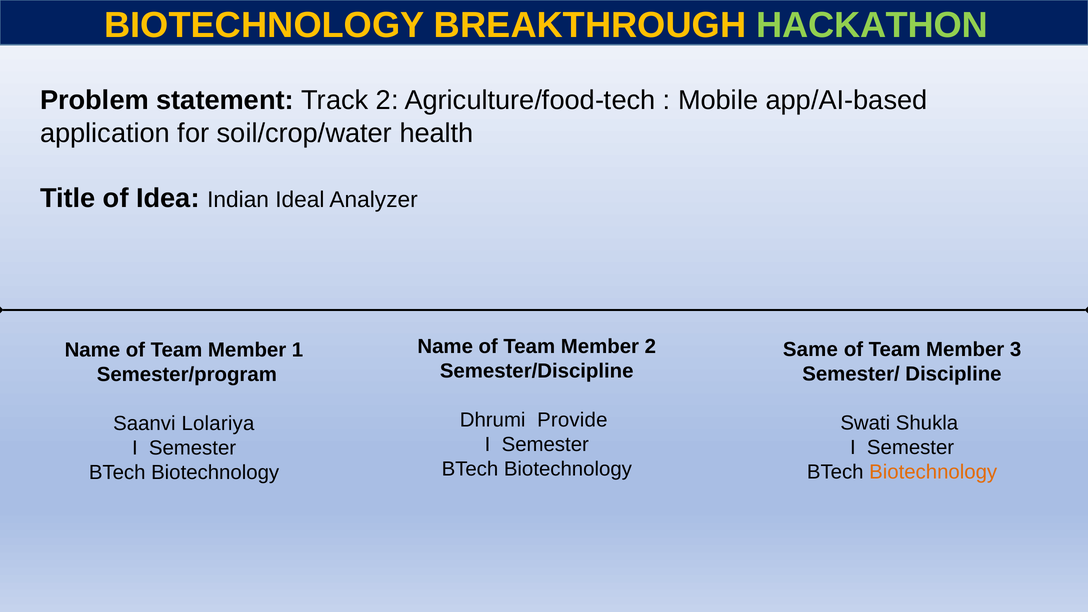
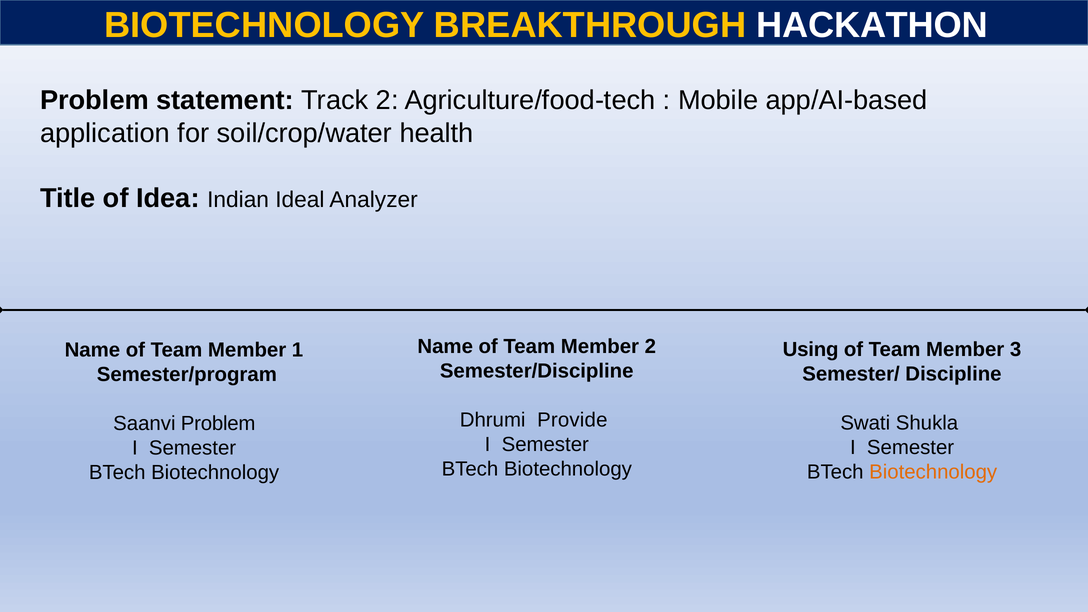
HACKATHON colour: light green -> white
Same: Same -> Using
Saanvi Lolariya: Lolariya -> Problem
